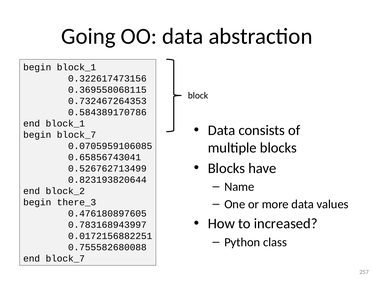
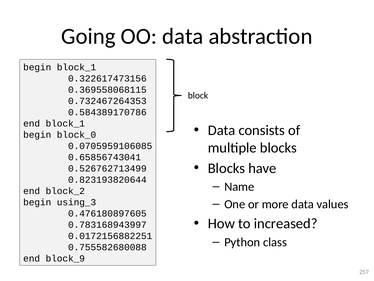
begin block_7: block_7 -> block_0
there_3: there_3 -> using_3
end block_7: block_7 -> block_9
